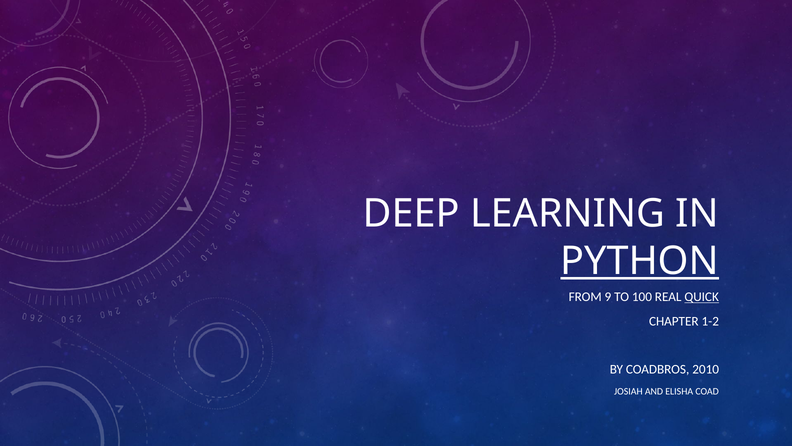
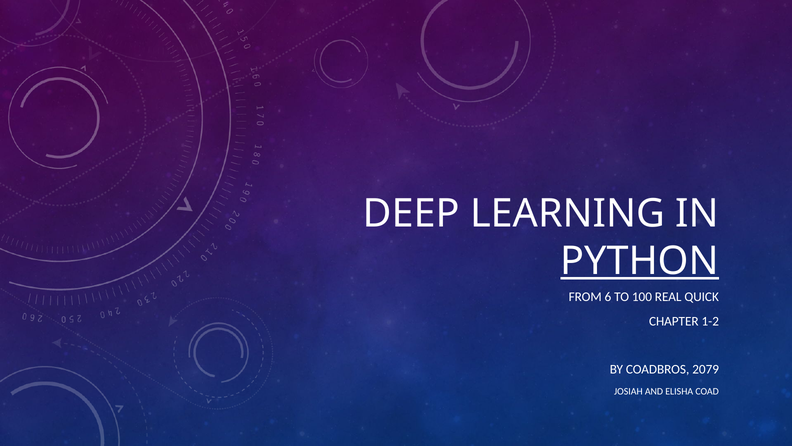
9: 9 -> 6
QUICK underline: present -> none
2010: 2010 -> 2079
